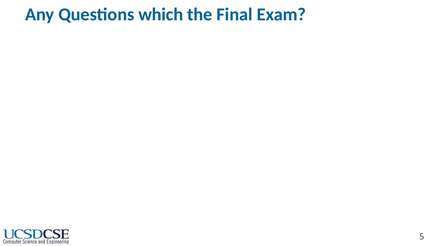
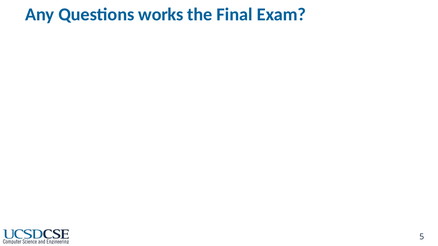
which: which -> works
